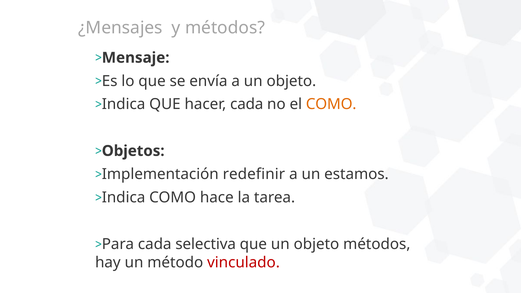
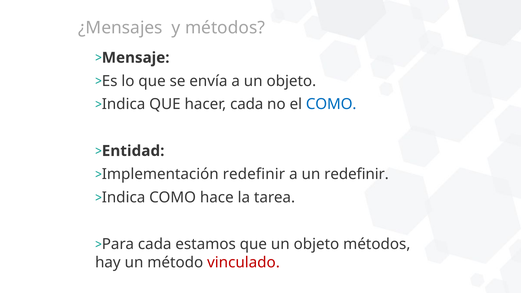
COMO at (331, 104) colour: orange -> blue
Objetos: Objetos -> Entidad
un estamos: estamos -> redefinir
selectiva: selectiva -> estamos
